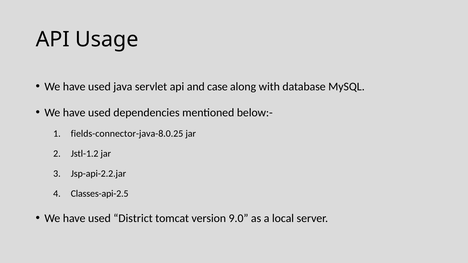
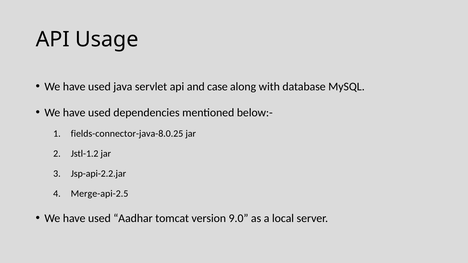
Classes-api-2.5: Classes-api-2.5 -> Merge-api-2.5
District: District -> Aadhar
